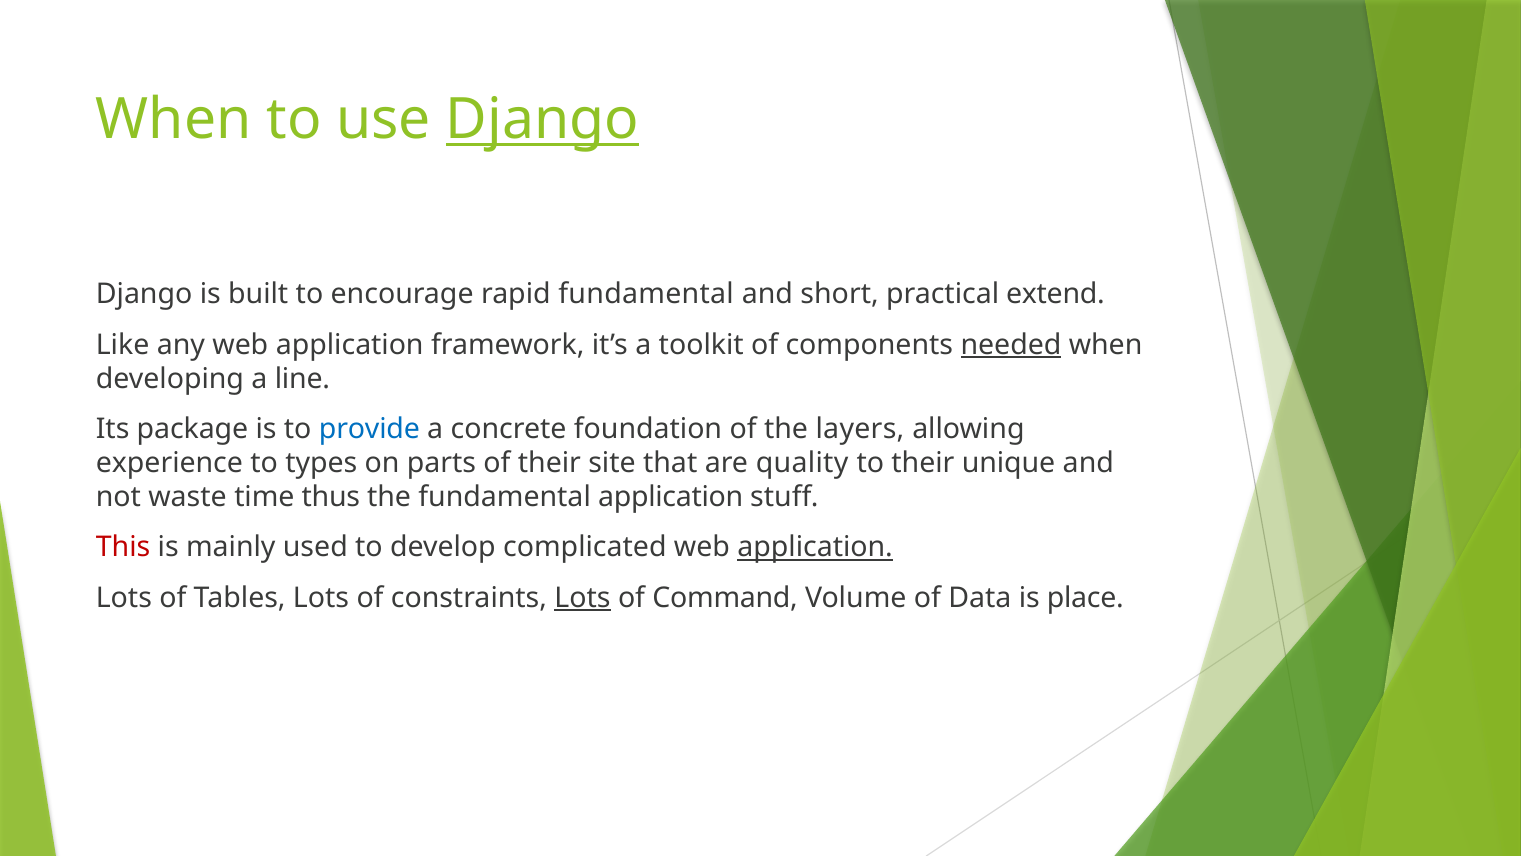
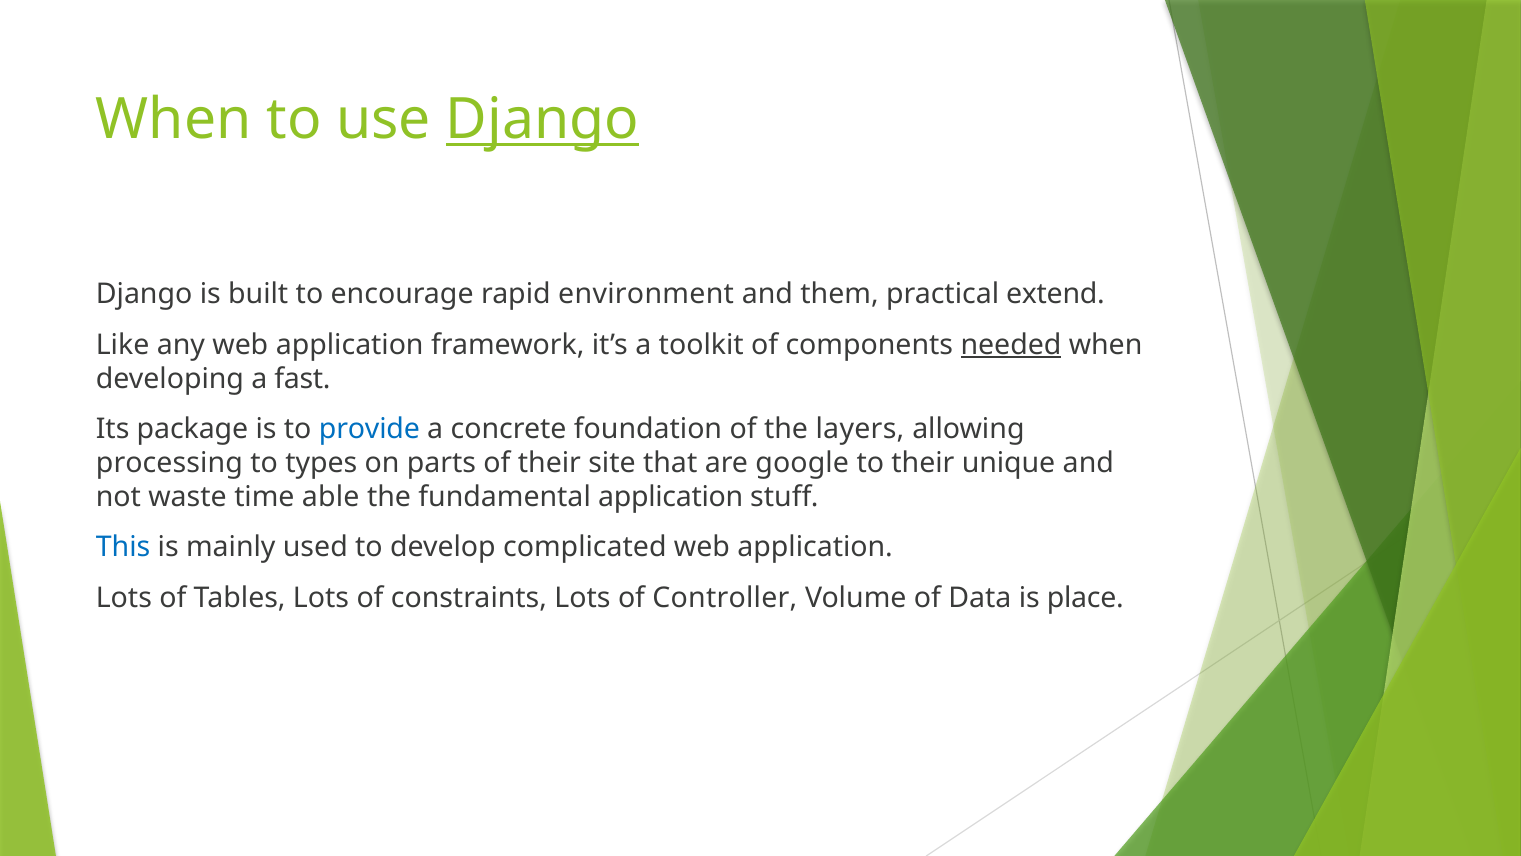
rapid fundamental: fundamental -> environment
short: short -> them
line: line -> fast
experience: experience -> processing
quality: quality -> google
thus: thus -> able
This colour: red -> blue
application at (815, 547) underline: present -> none
Lots at (583, 597) underline: present -> none
Command: Command -> Controller
